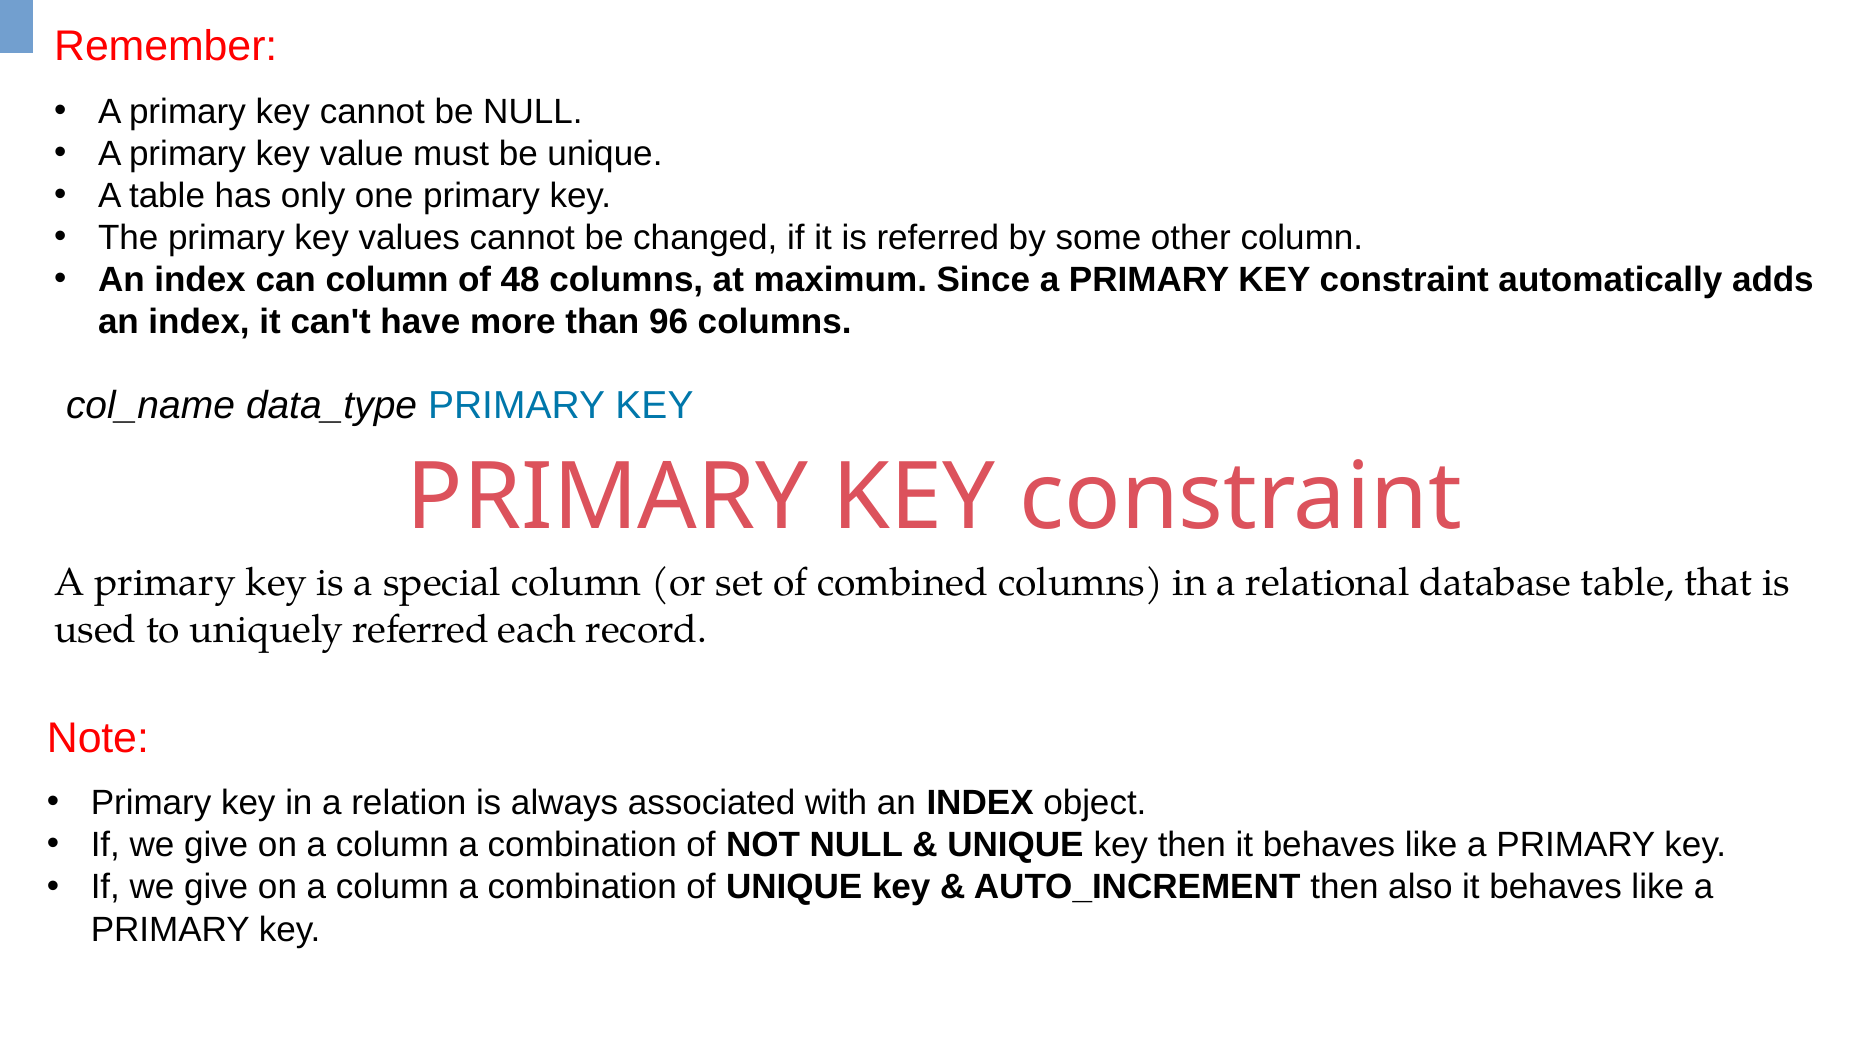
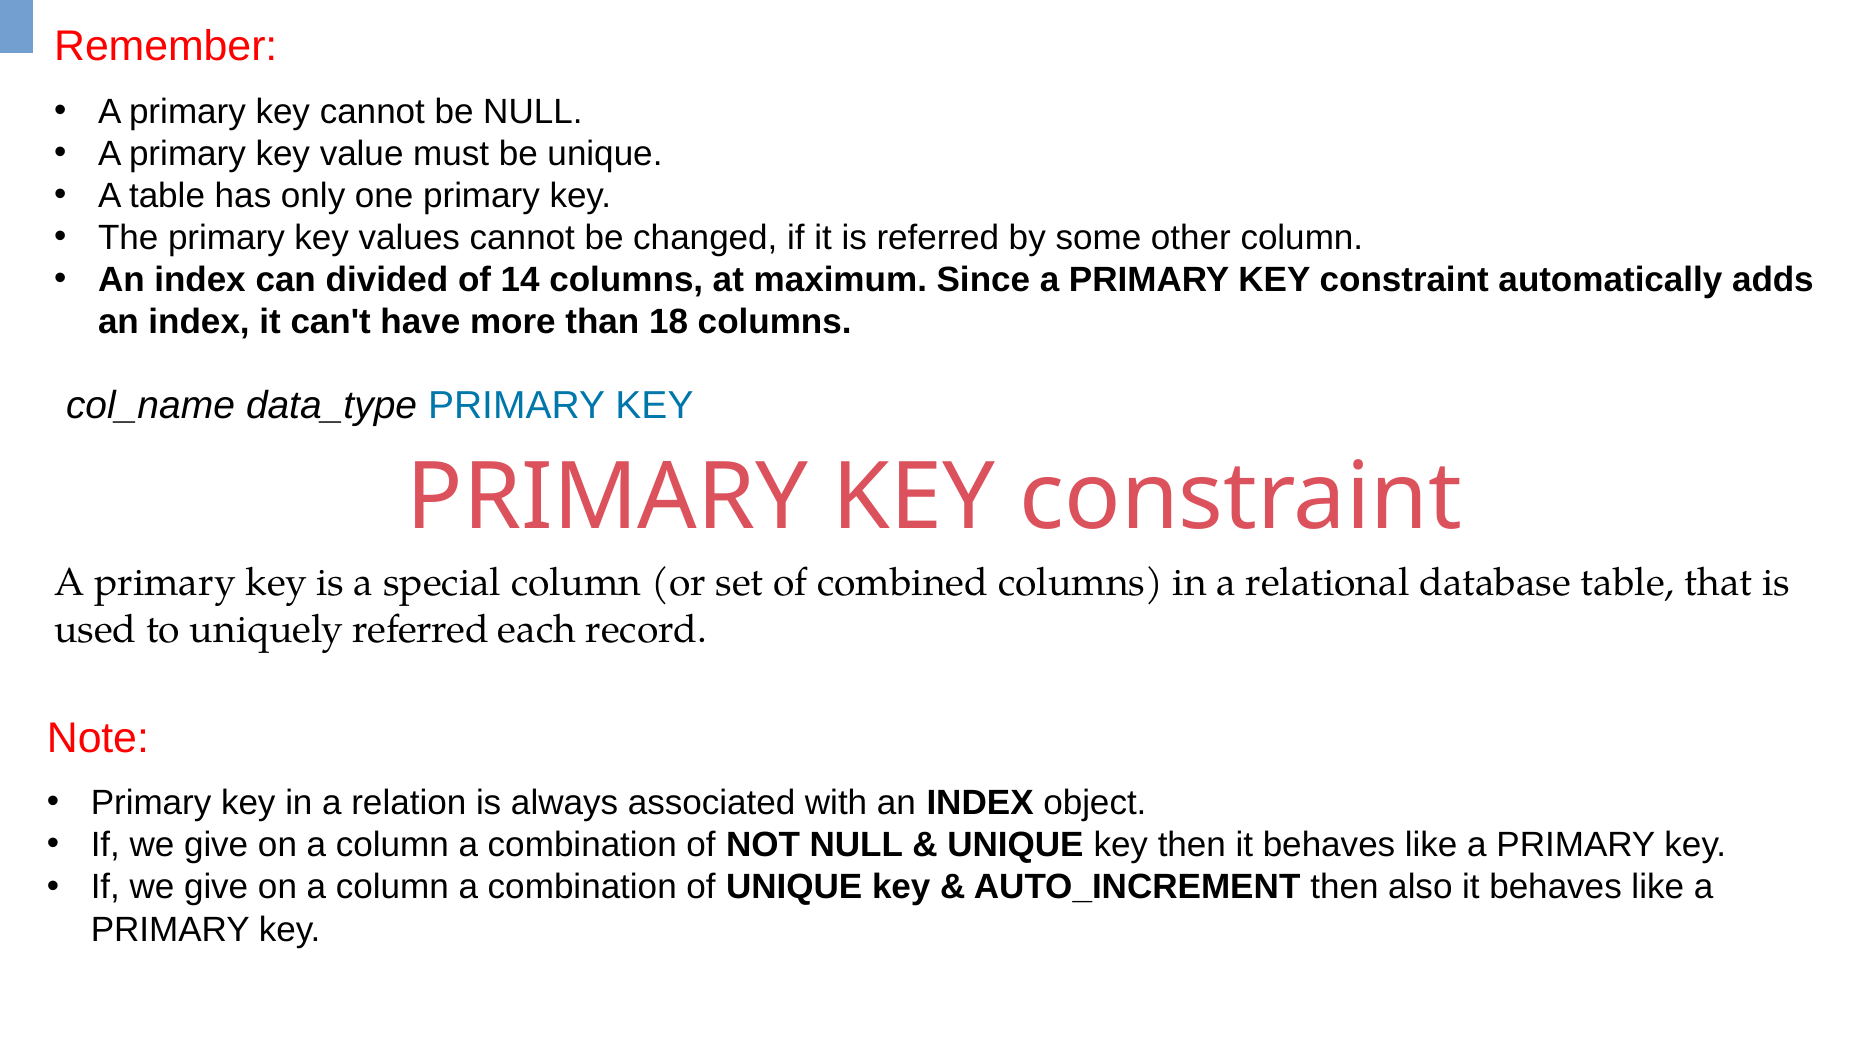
can column: column -> divided
48: 48 -> 14
96: 96 -> 18
